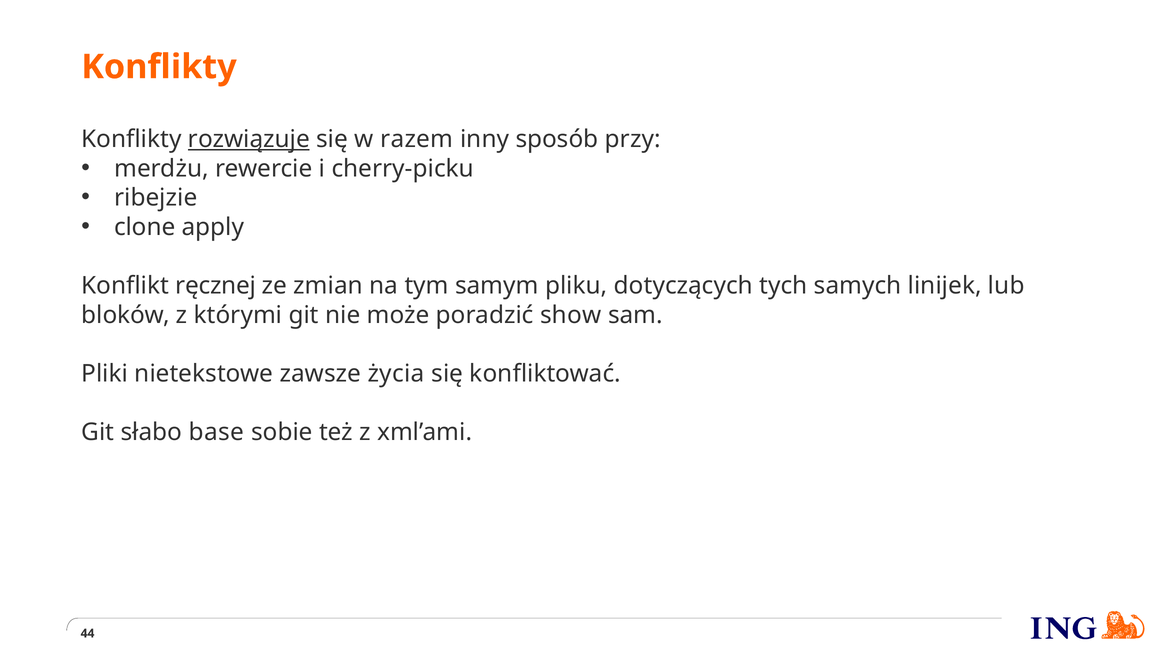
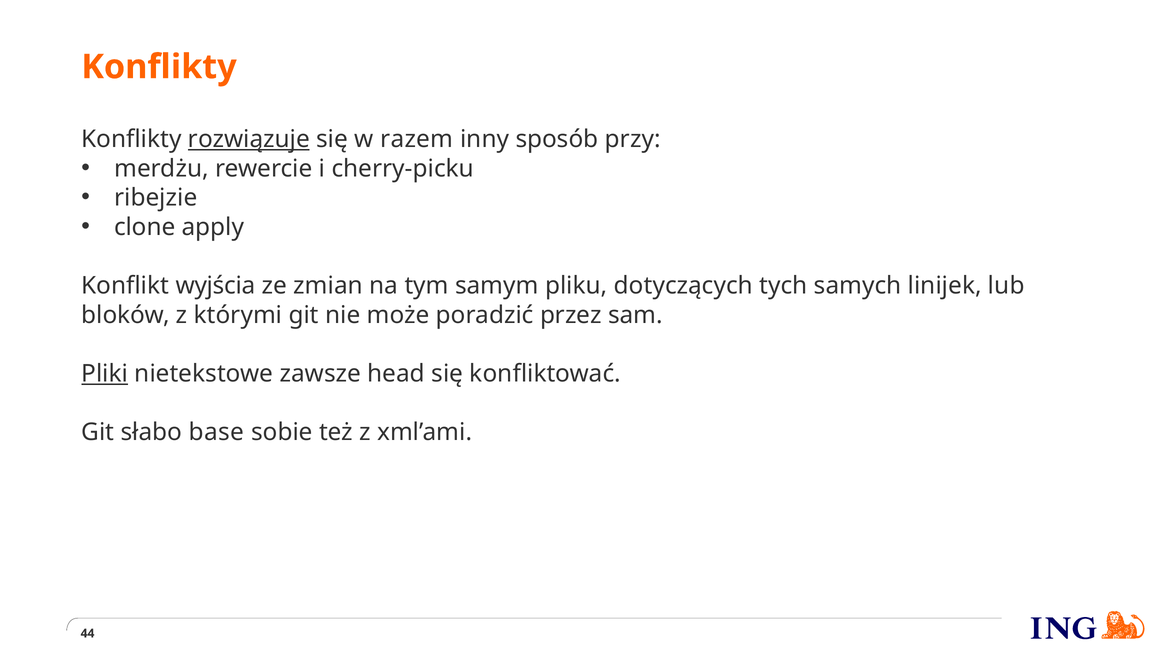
ręcznej: ręcznej -> wyjścia
show: show -> przez
Pliki underline: none -> present
życia: życia -> head
